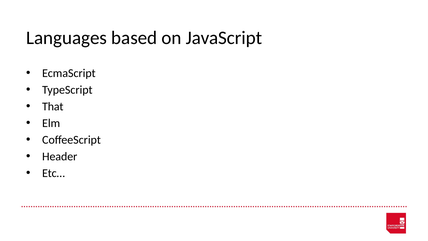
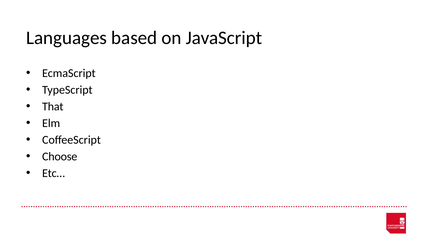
Header: Header -> Choose
